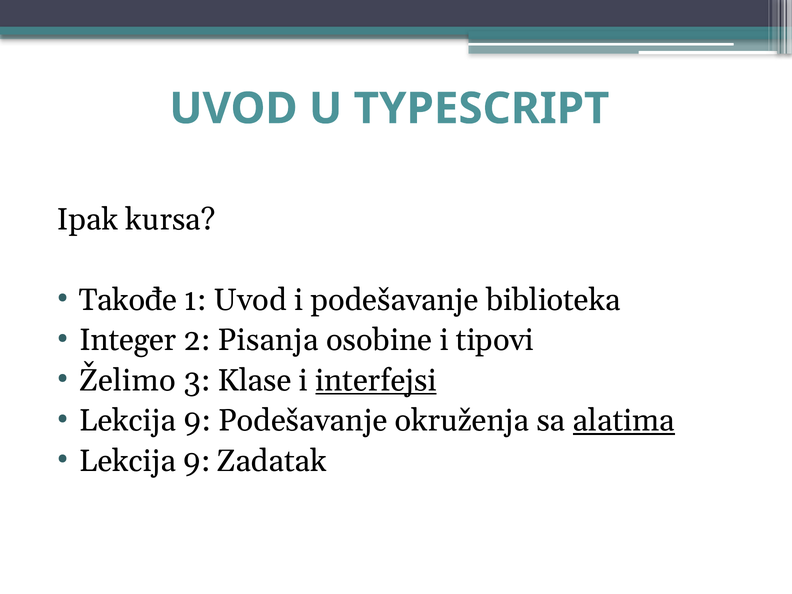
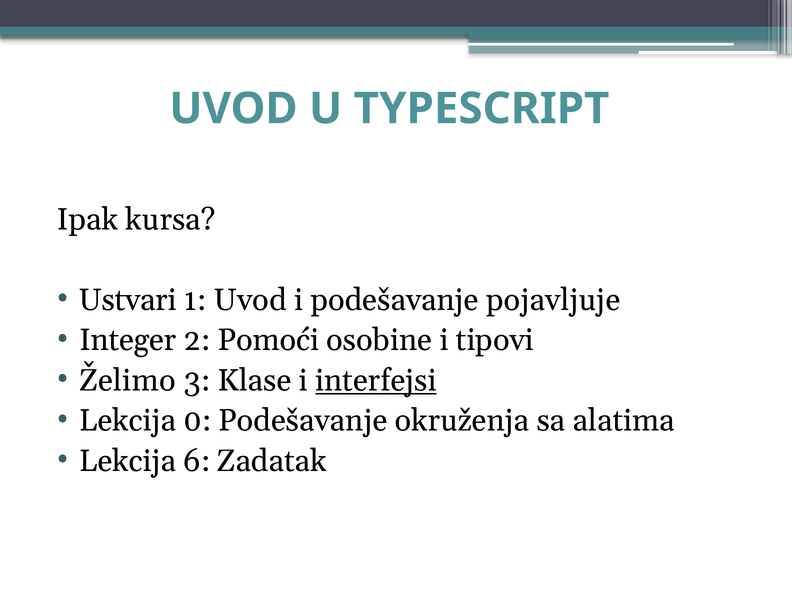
Takođe: Takođe -> Ustvari
biblioteka: biblioteka -> pojavljuje
Pisanja: Pisanja -> Pomoći
9 at (197, 421): 9 -> 0
alatima underline: present -> none
9 at (197, 461): 9 -> 6
